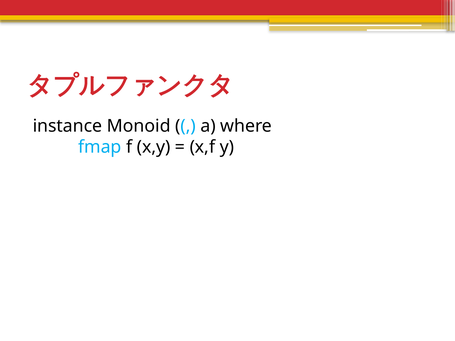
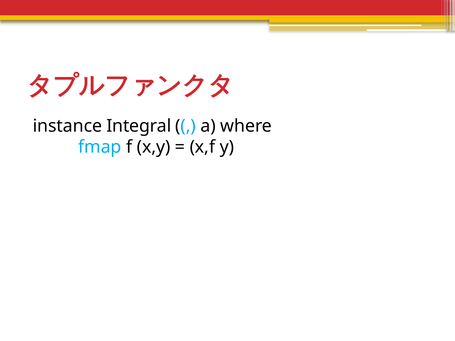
Monoid: Monoid -> Integral
